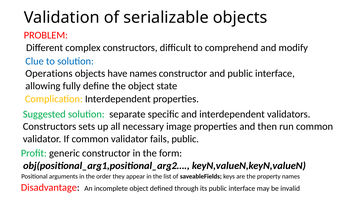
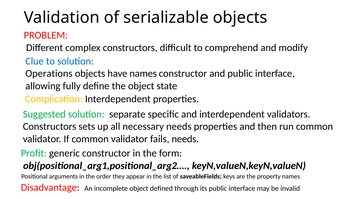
necessary image: image -> needs
fails public: public -> needs
